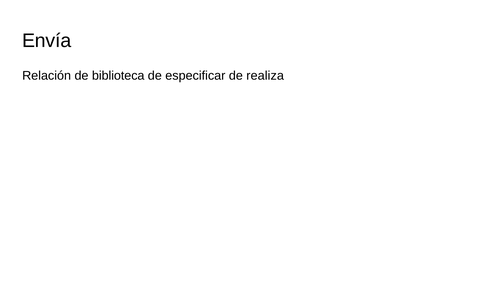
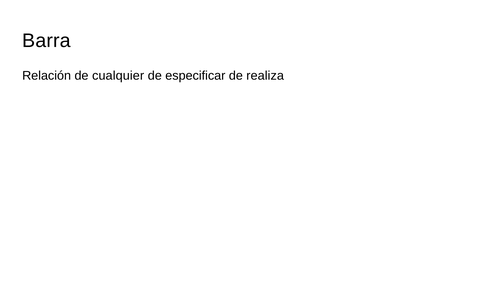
Envía: Envía -> Barra
biblioteca: biblioteca -> cualquier
